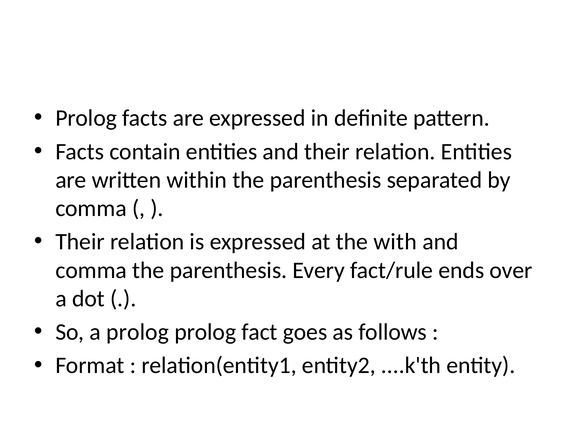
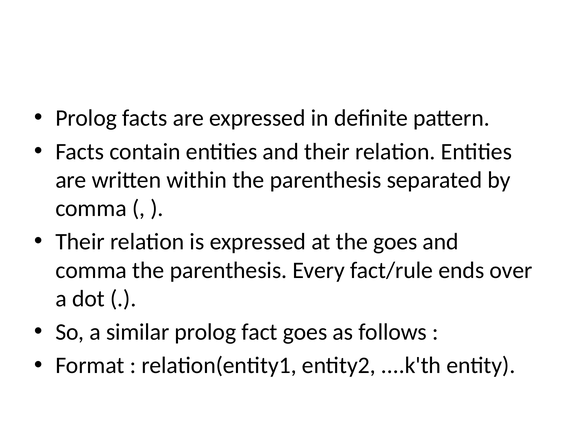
the with: with -> goes
a prolog: prolog -> similar
